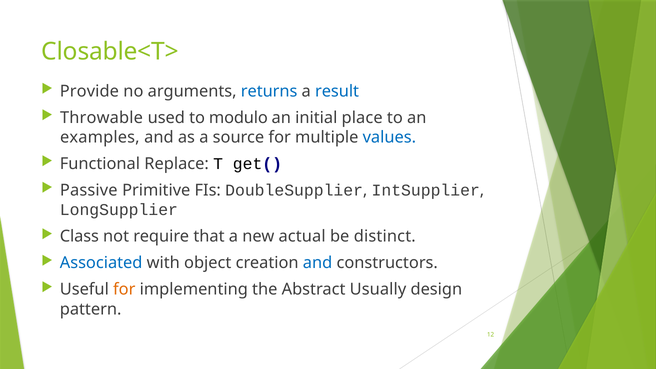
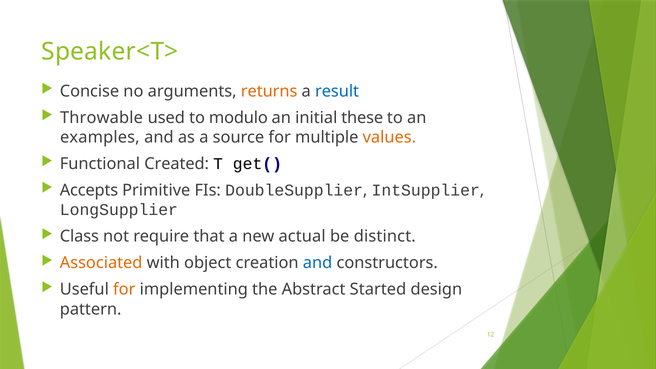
Closable<T>: Closable<T> -> Speaker<T>
Provide: Provide -> Concise
returns colour: blue -> orange
place: place -> these
values colour: blue -> orange
Replace: Replace -> Created
Passive: Passive -> Accepts
Associated colour: blue -> orange
Usually: Usually -> Started
